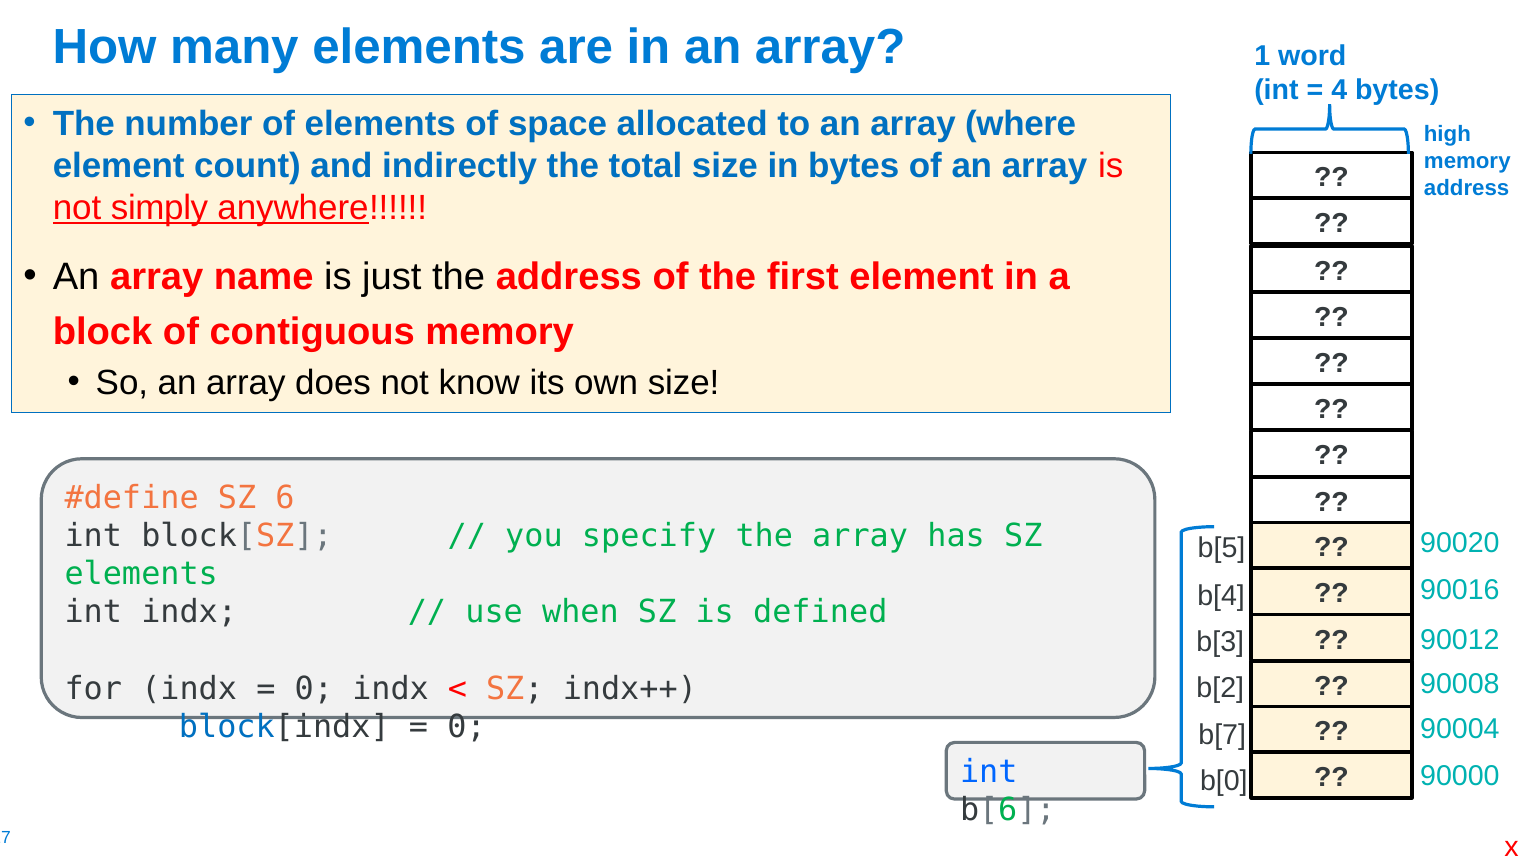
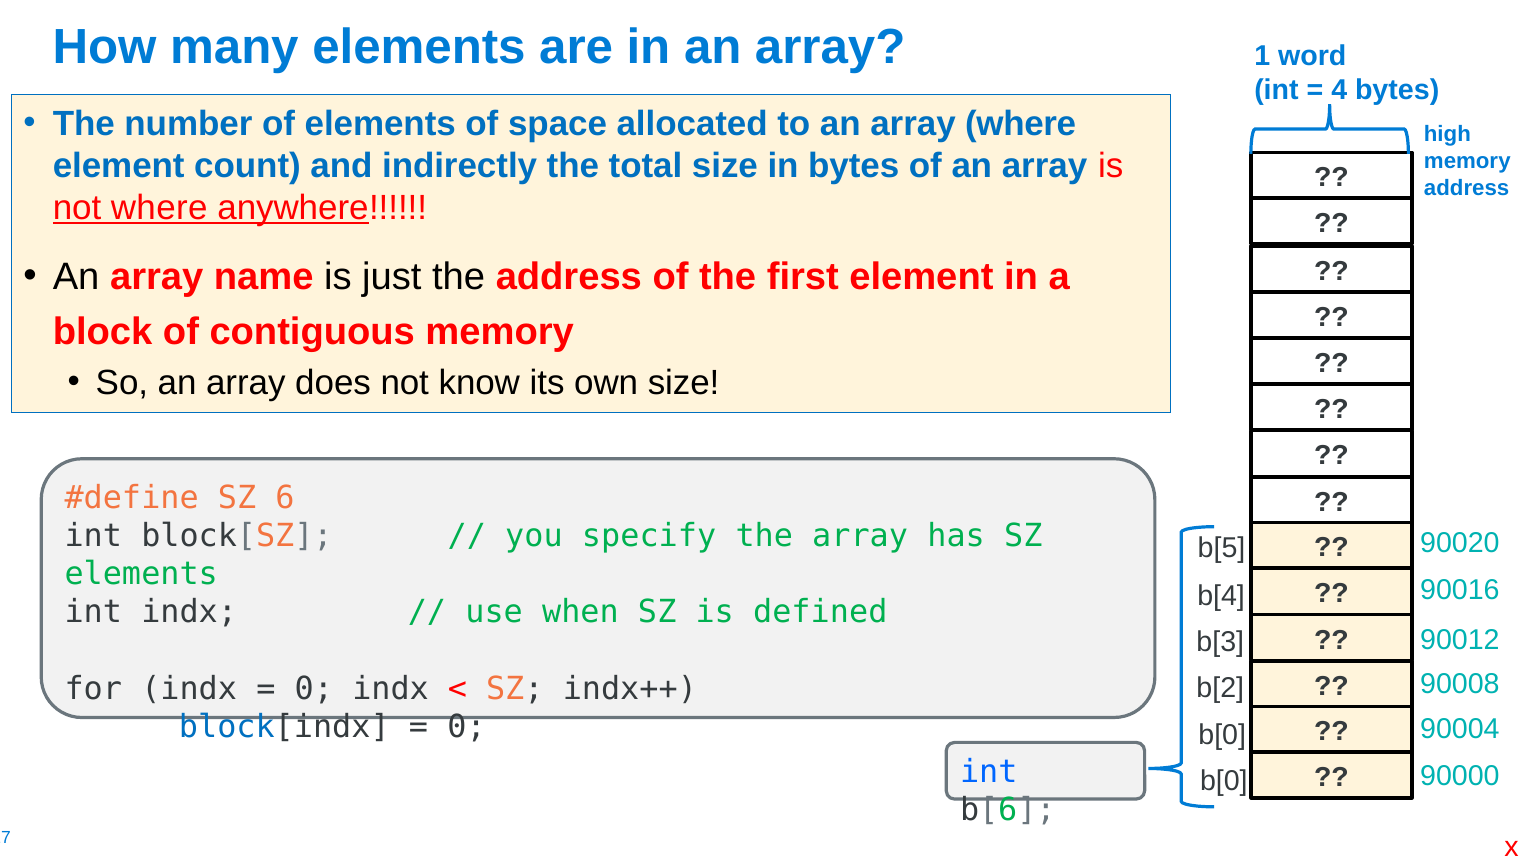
not simply: simply -> where
b[7 at (1222, 735): b[7 -> b[0
